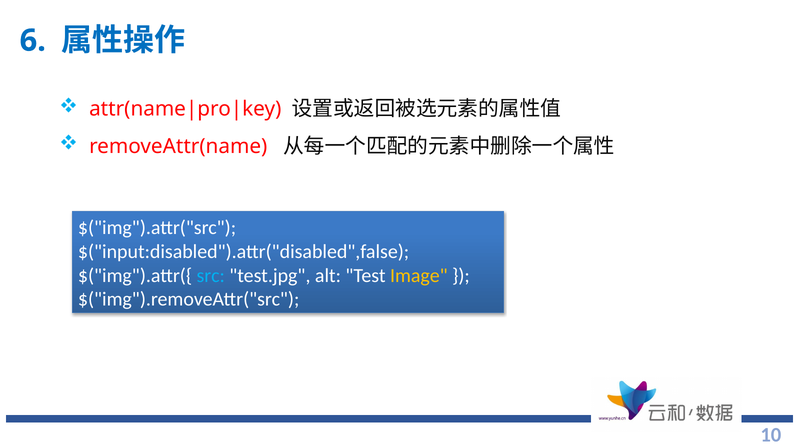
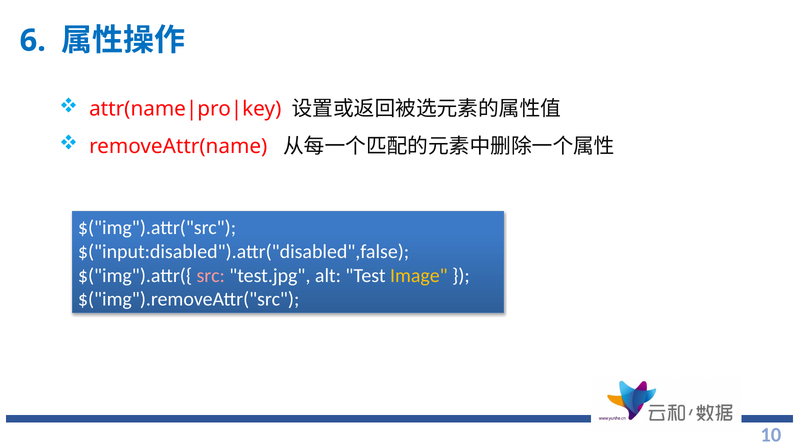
src colour: light blue -> pink
